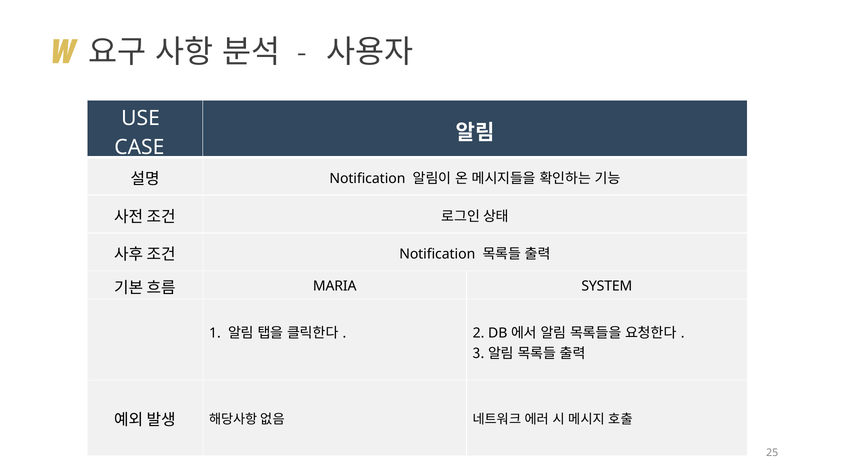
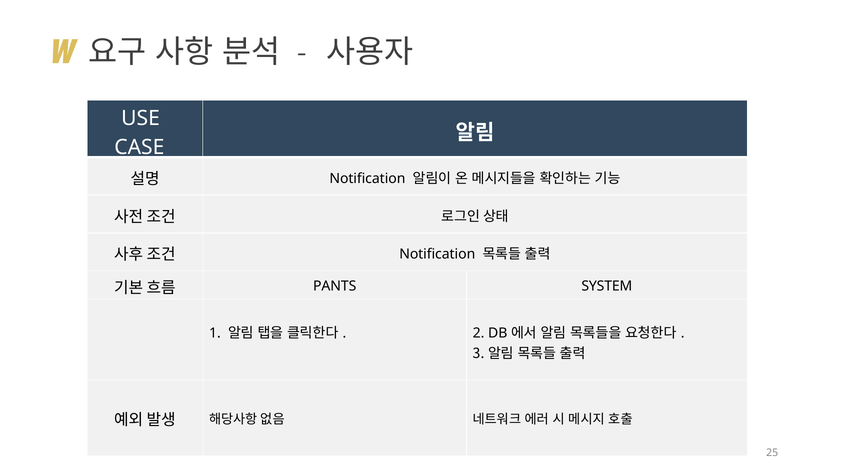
MARIA: MARIA -> PANTS
